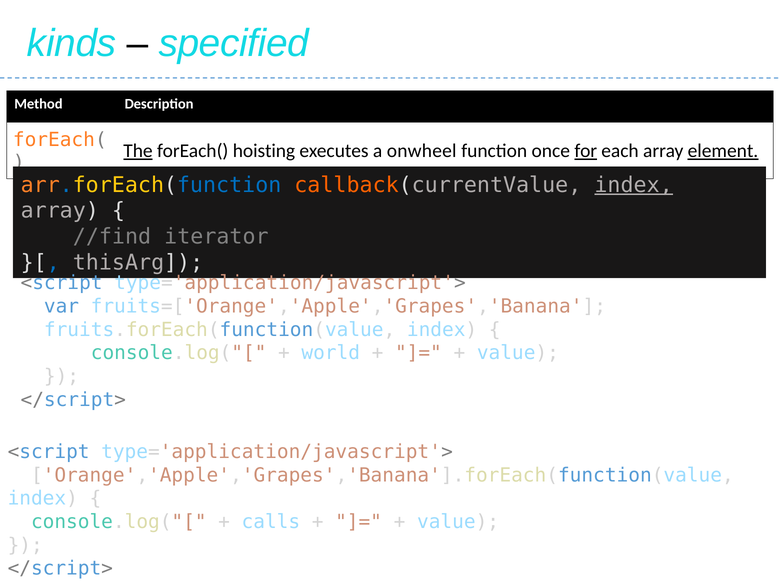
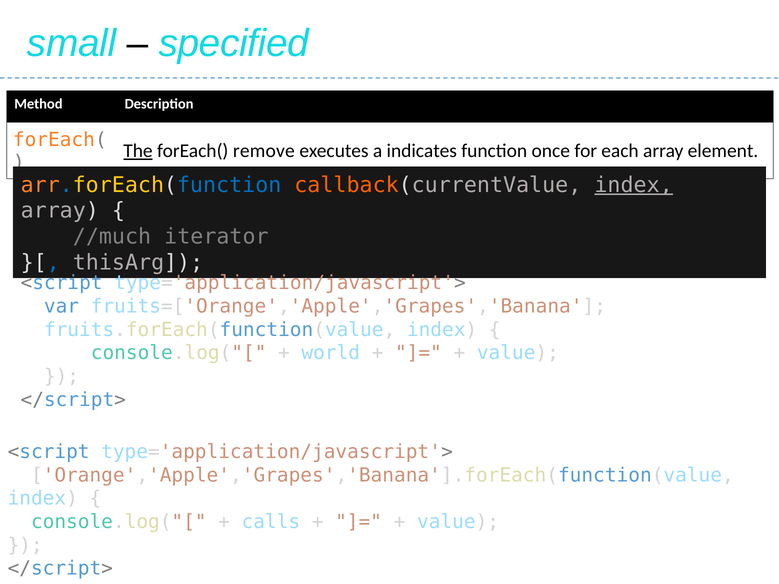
kinds: kinds -> small
hoisting: hoisting -> remove
onwheel: onwheel -> indicates
for underline: present -> none
element underline: present -> none
//find: //find -> //much
